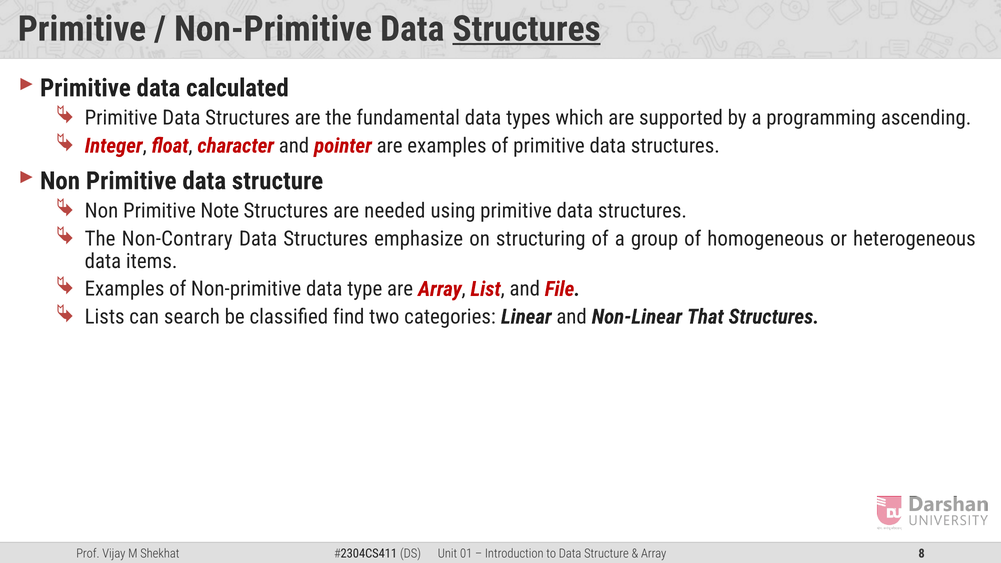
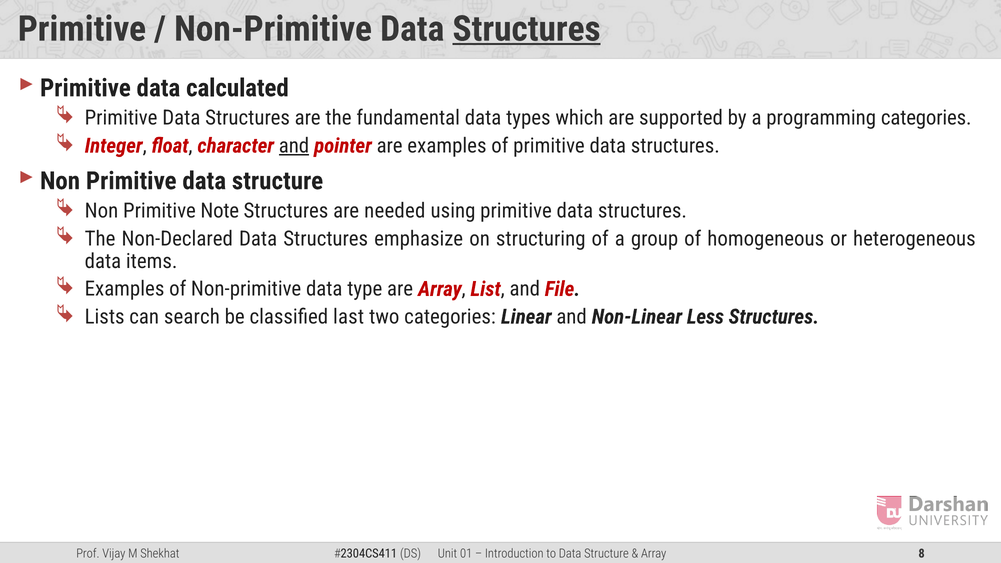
programming ascending: ascending -> categories
and at (294, 146) underline: none -> present
Non-Contrary: Non-Contrary -> Non-Declared
find: find -> last
That: That -> Less
